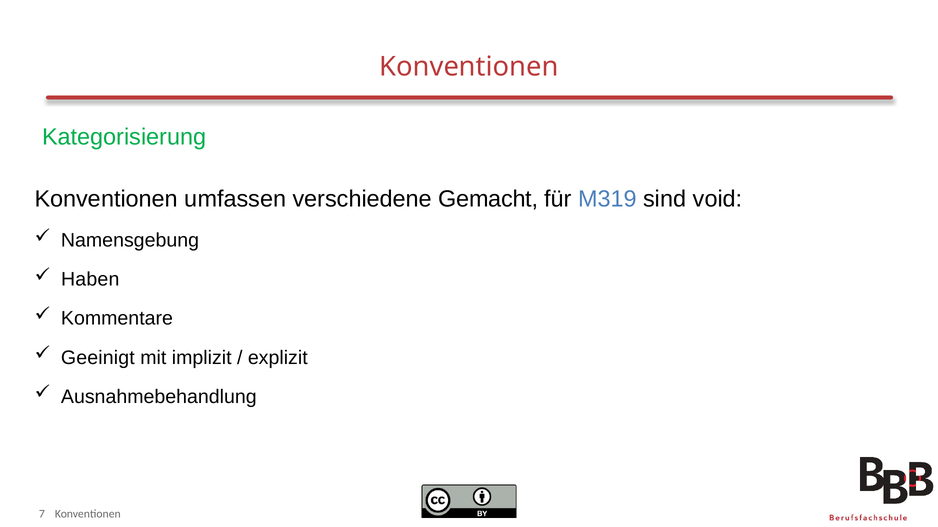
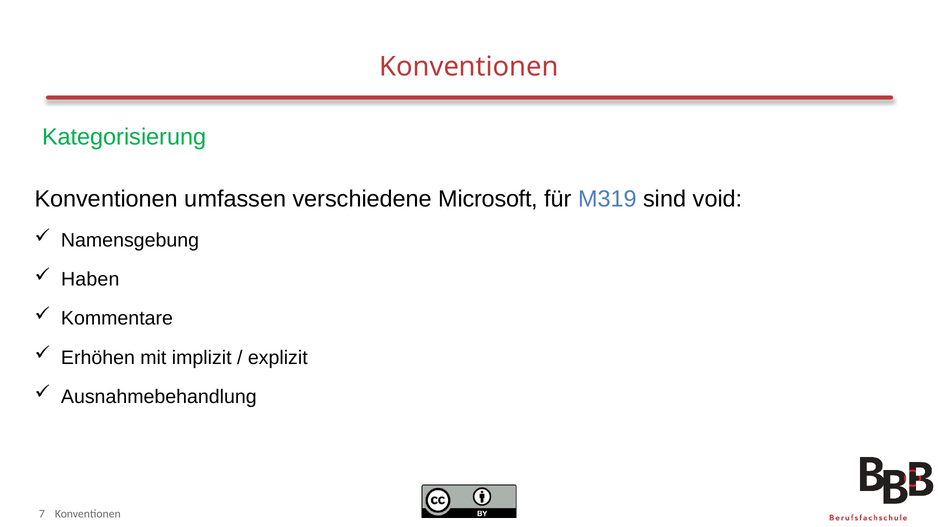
Gemacht: Gemacht -> Microsoft
Geeinigt: Geeinigt -> Erhöhen
